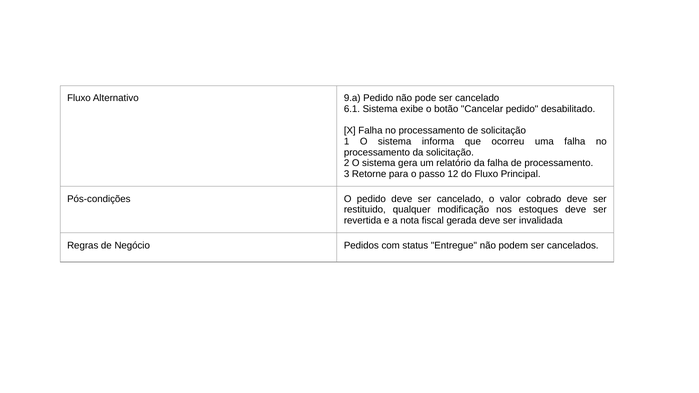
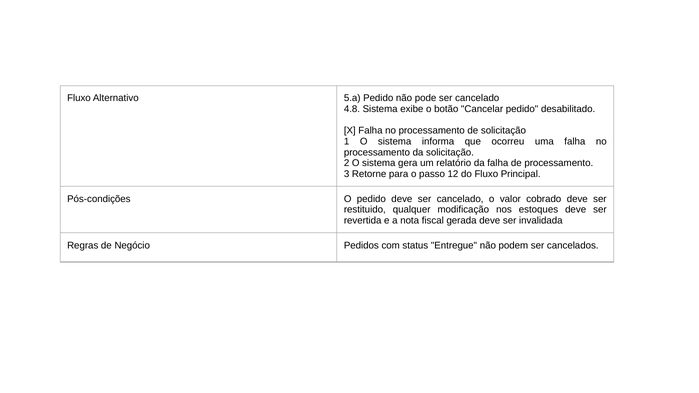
9.a: 9.a -> 5.a
6.1: 6.1 -> 4.8
